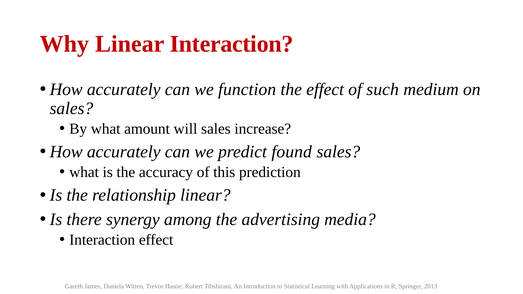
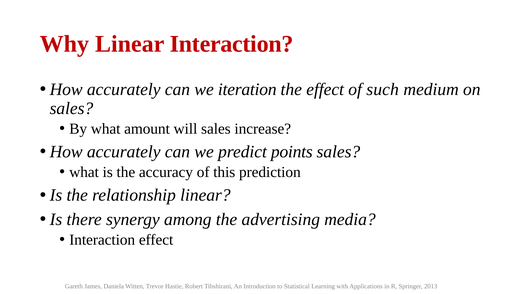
function: function -> iteration
found: found -> points
